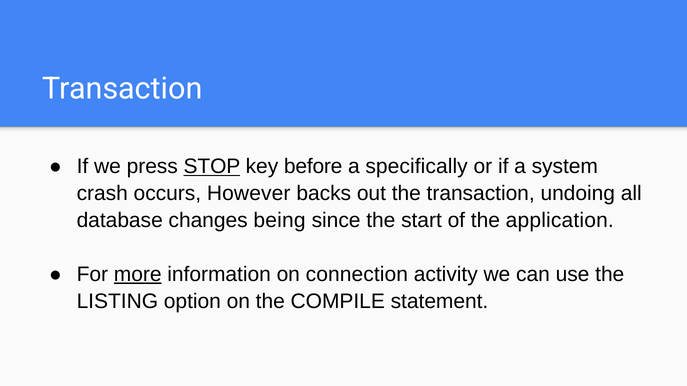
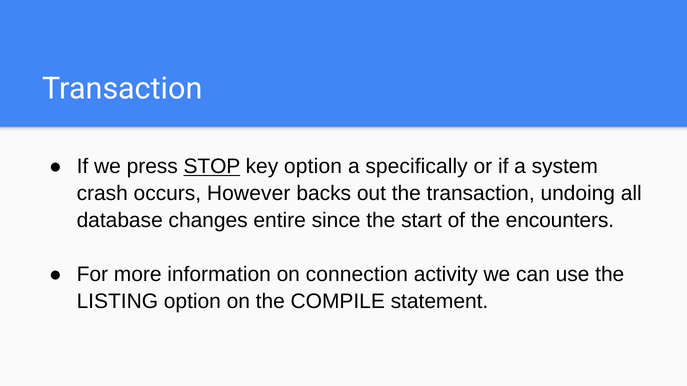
key before: before -> option
being: being -> entire
application: application -> encounters
more underline: present -> none
